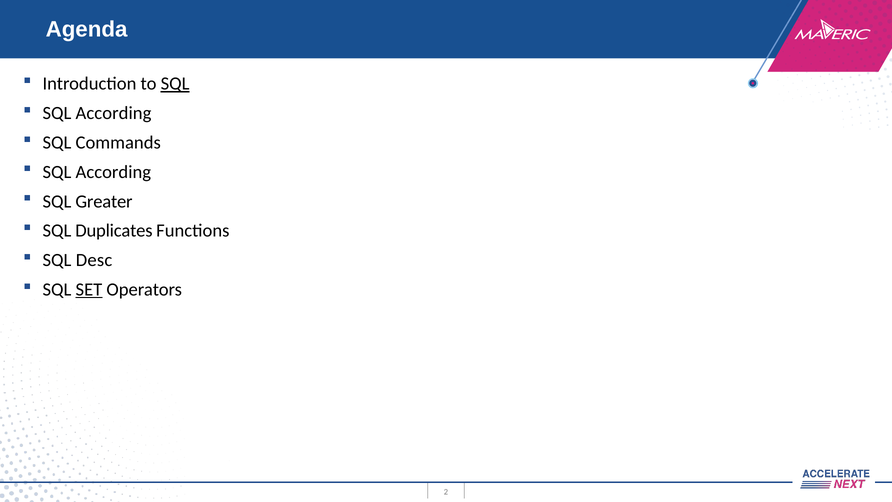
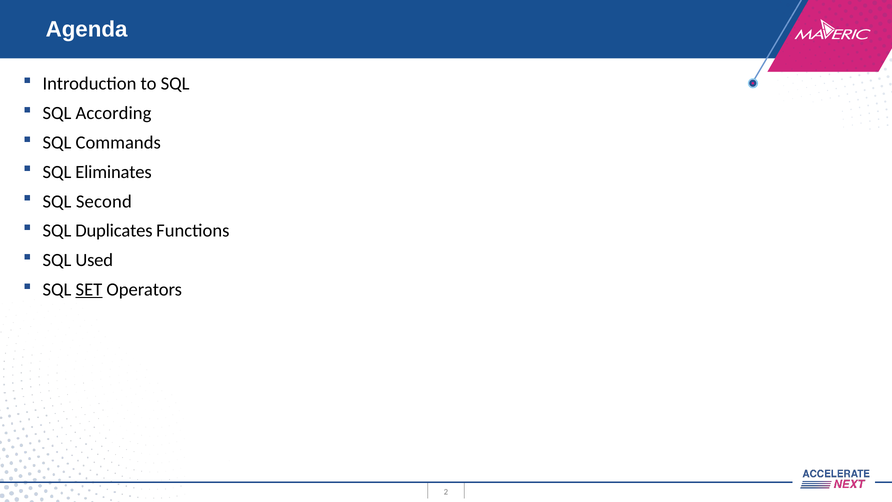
SQL at (175, 84) underline: present -> none
According at (113, 172): According -> Eliminates
Greater: Greater -> Second
Desc: Desc -> Used
